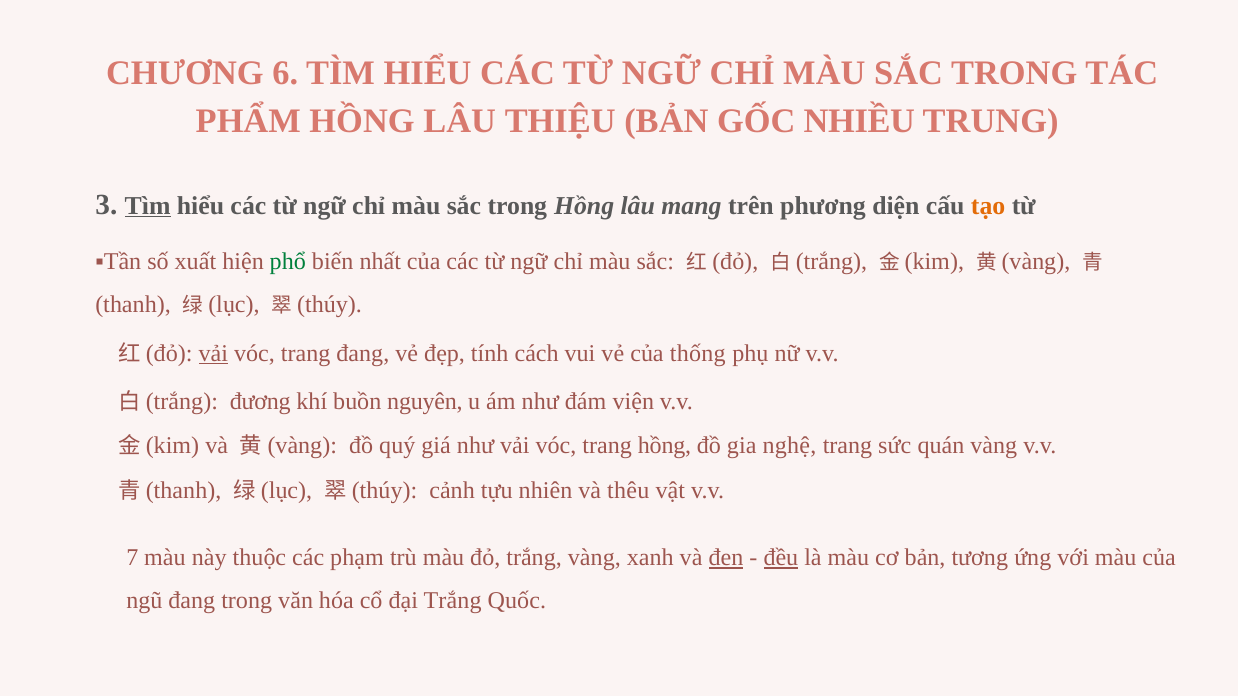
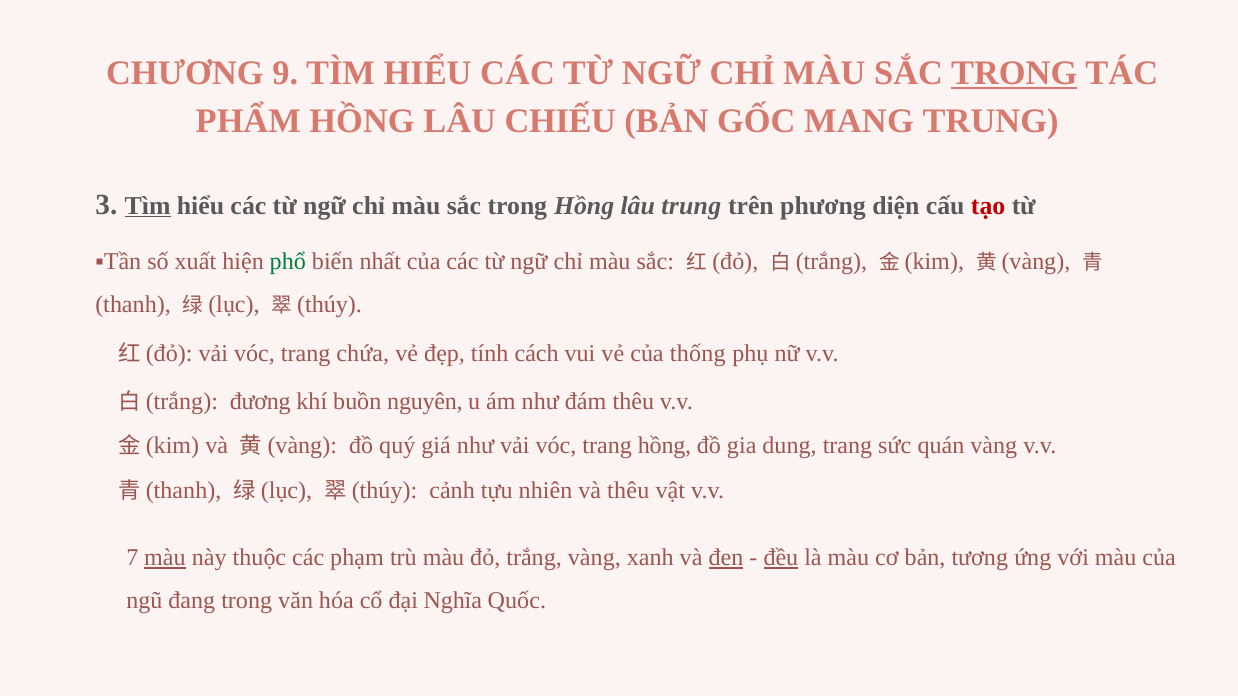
6: 6 -> 9
TRONG at (1014, 73) underline: none -> present
THIỆU: THIỆU -> CHIẾU
NHIỀU: NHIỀU -> MANG
lâu mang: mang -> trung
tạo colour: orange -> red
vải at (213, 353) underline: present -> none
trang đang: đang -> chứa
đám viện: viện -> thêu
nghệ: nghệ -> dung
màu at (165, 558) underline: none -> present
đại Trắng: Trắng -> Nghĩa
